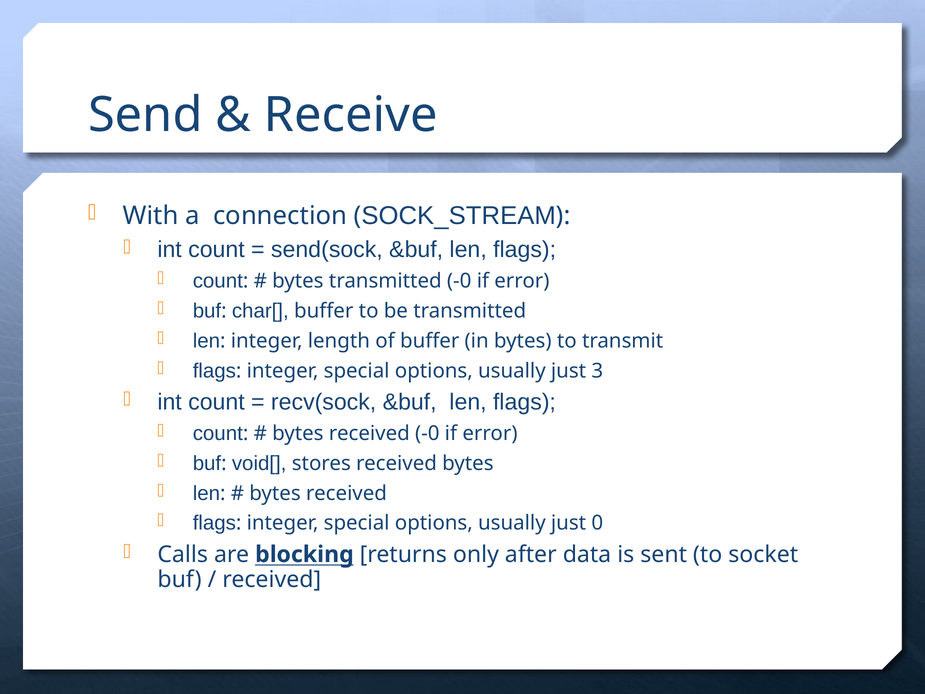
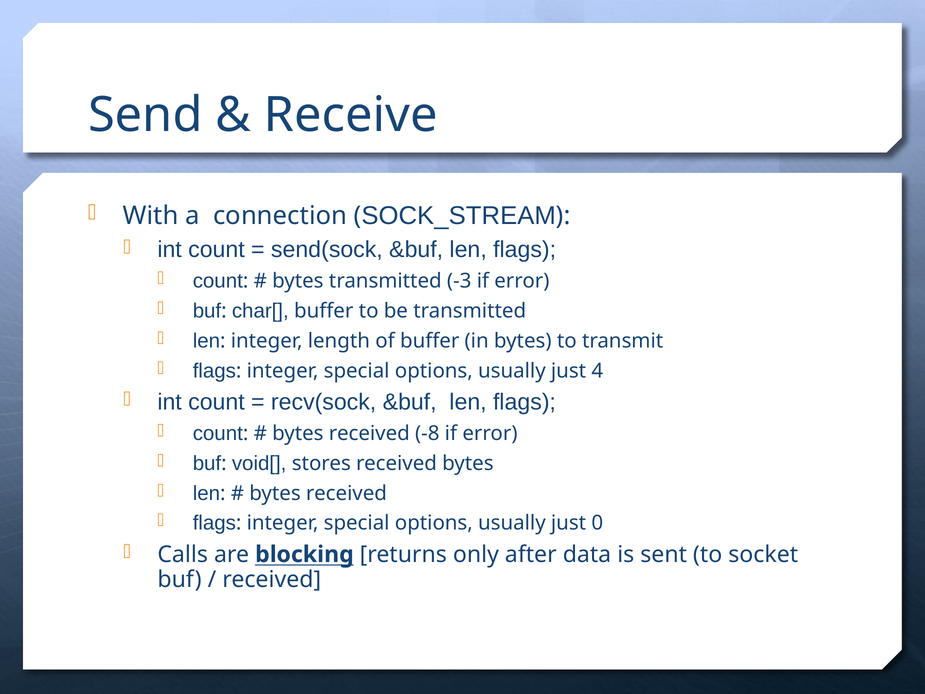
transmitted -0: -0 -> -3
3: 3 -> 4
received -0: -0 -> -8
